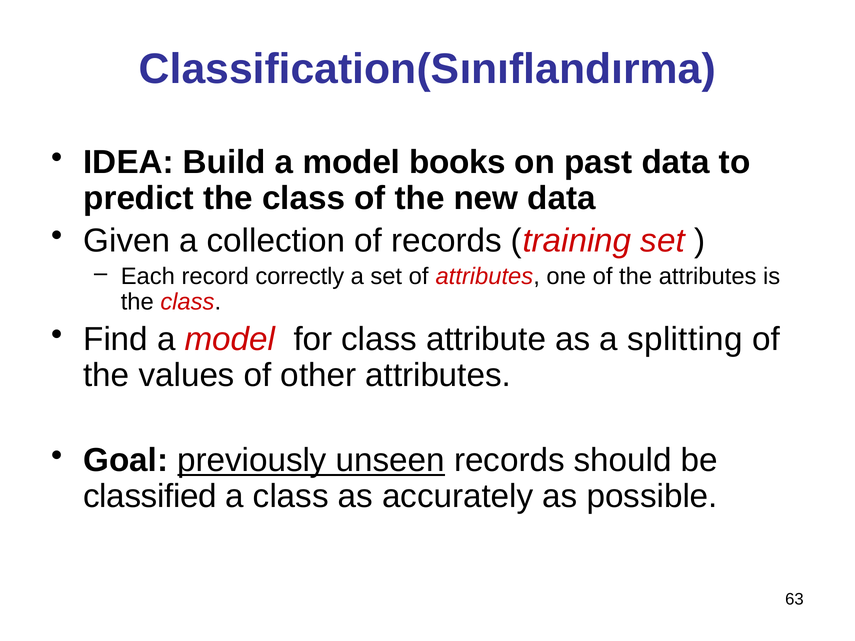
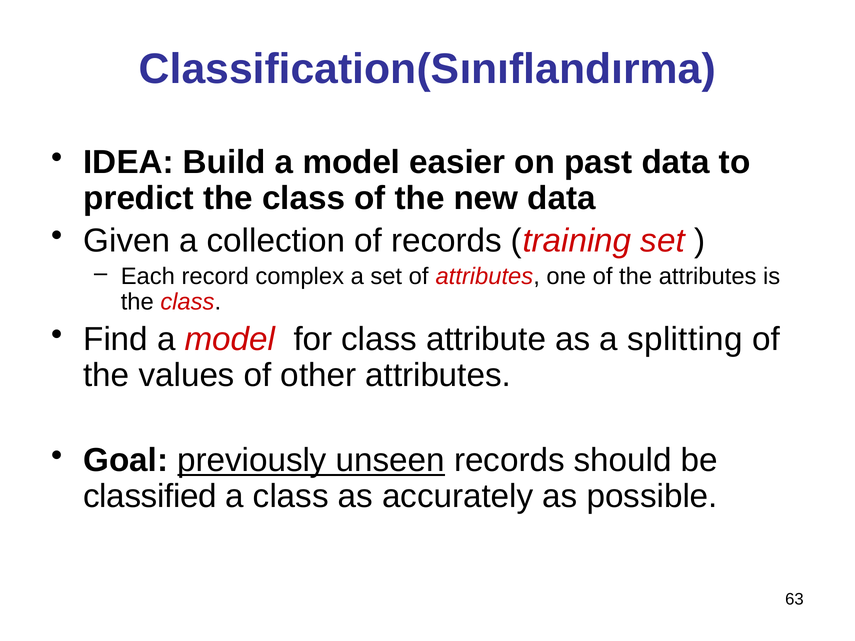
books: books -> easier
correctly: correctly -> complex
